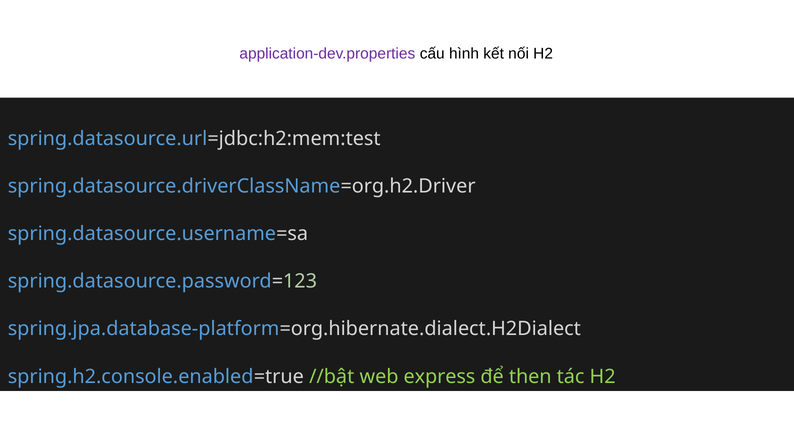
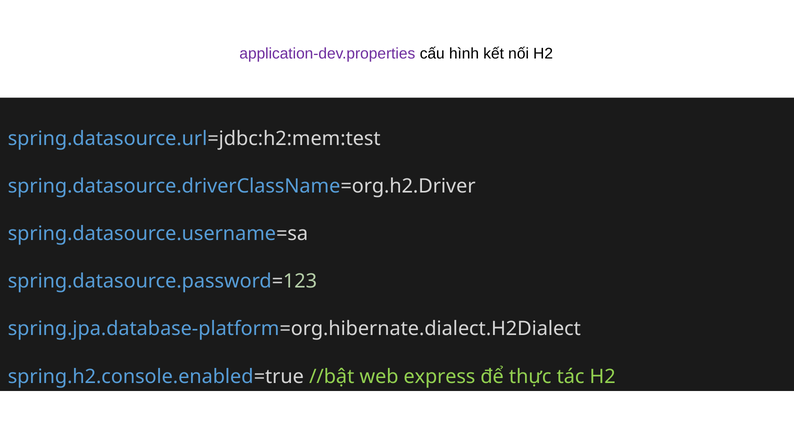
then: then -> thực
